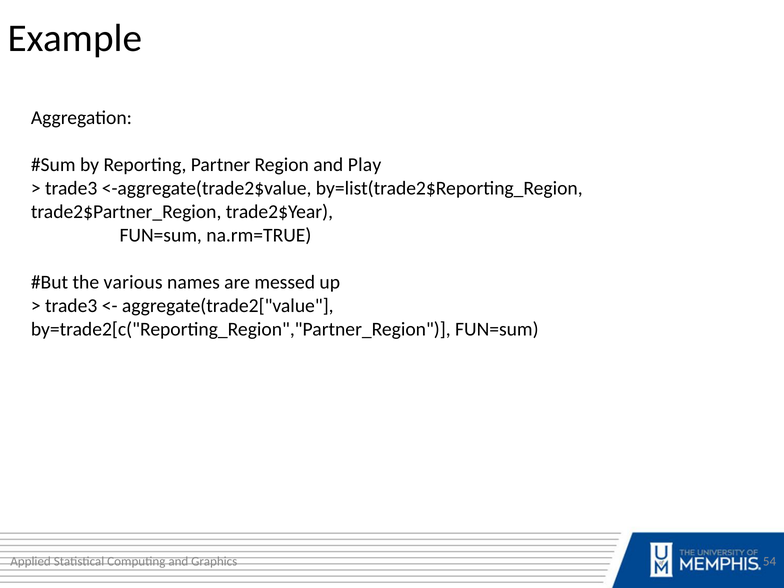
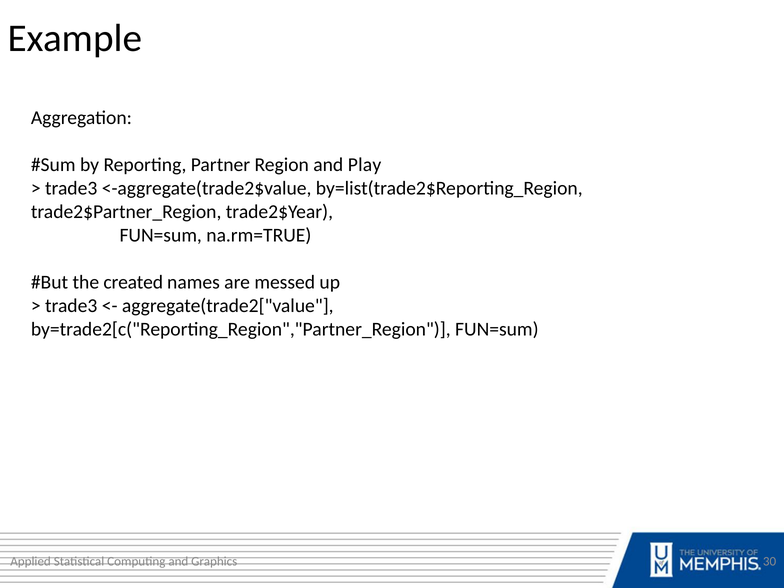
various: various -> created
54: 54 -> 30
